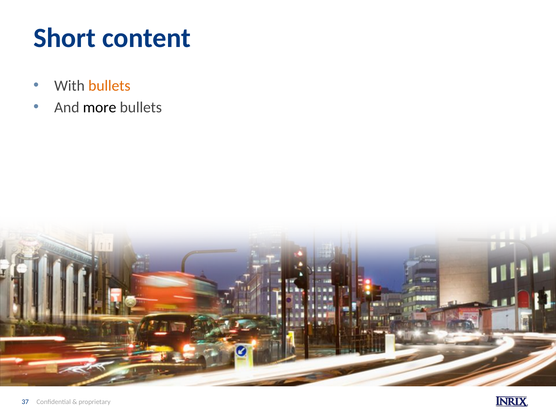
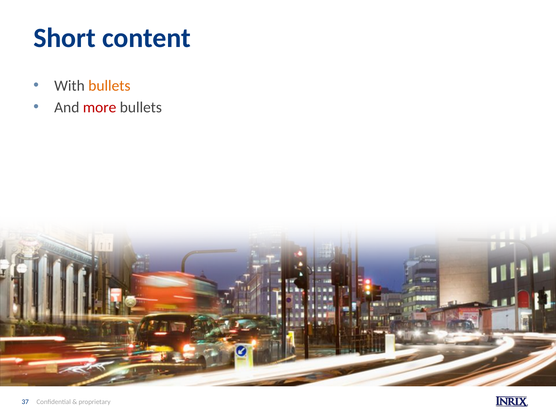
more colour: black -> red
